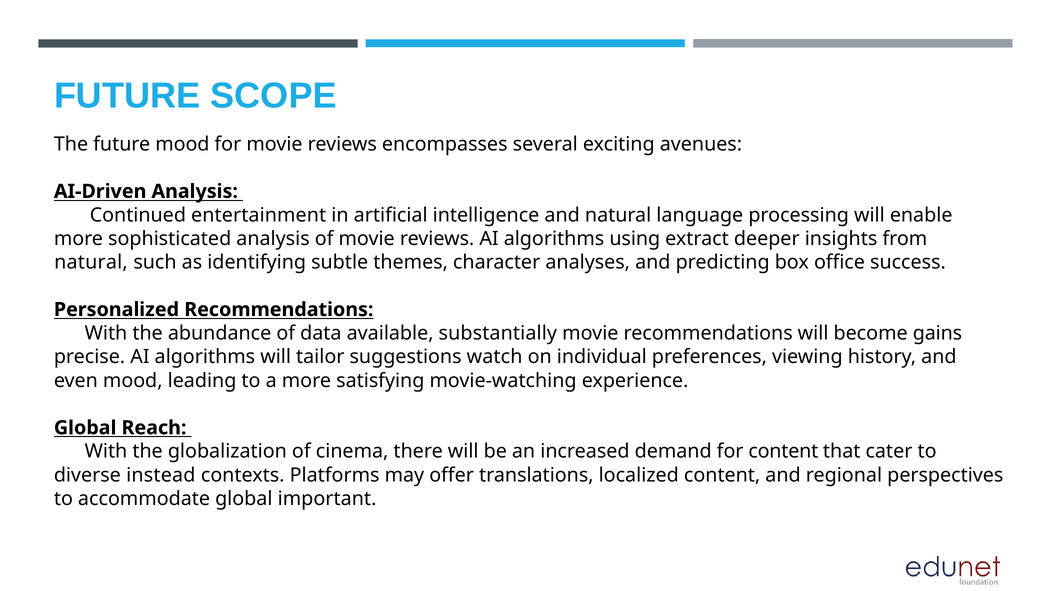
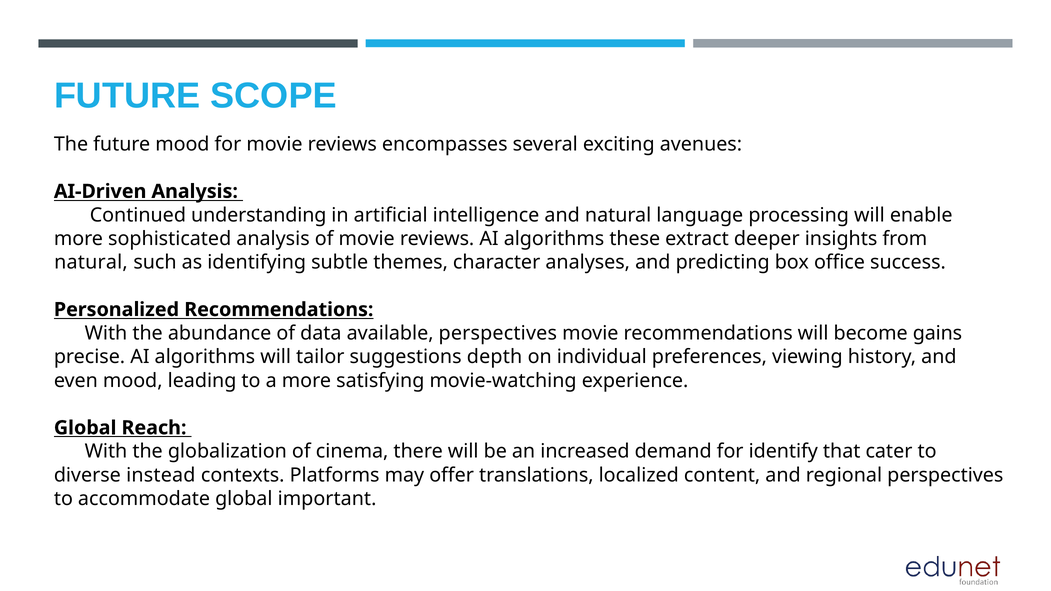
entertainment: entertainment -> understanding
using: using -> these
available substantially: substantially -> perspectives
watch: watch -> depth
for content: content -> identify
